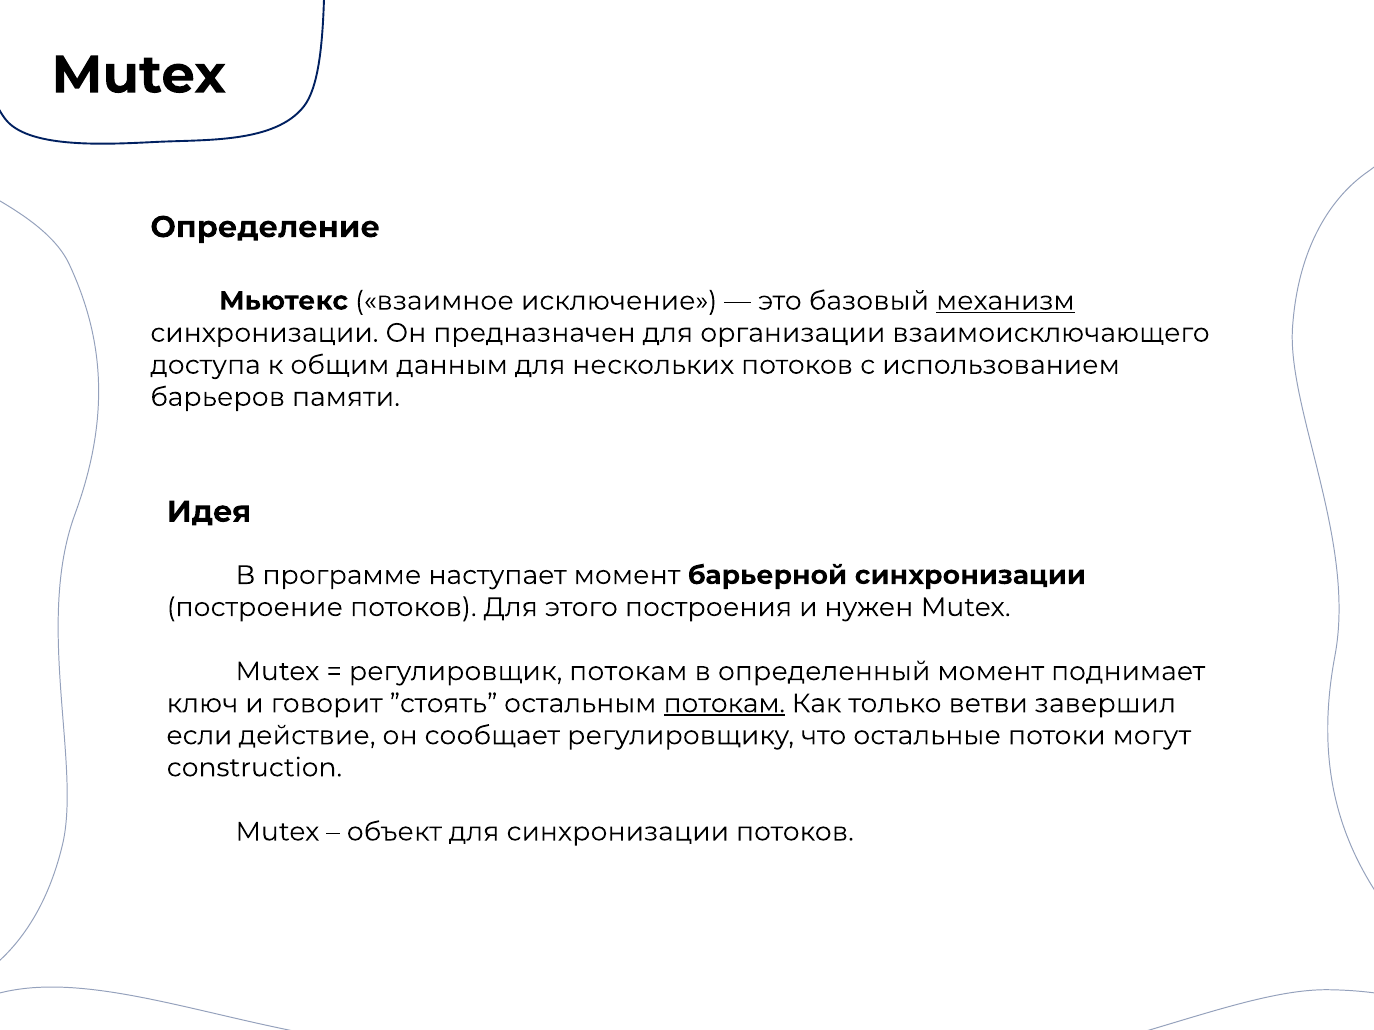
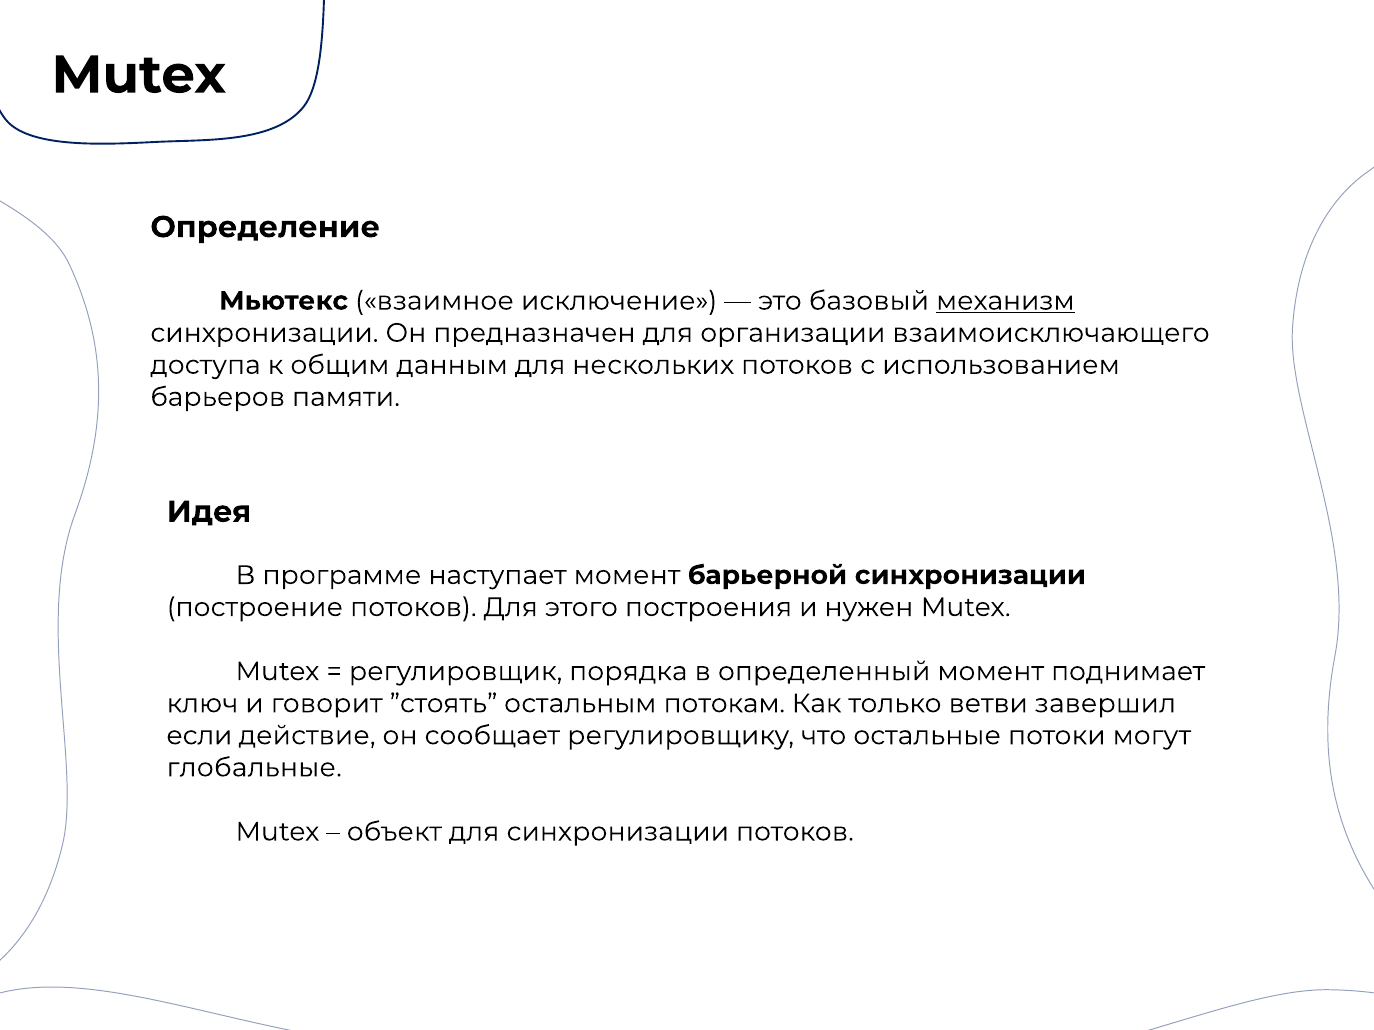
регулировщик потокам: потокам -> порядка
потокам at (724, 704) underline: present -> none
construction: construction -> глобальные
